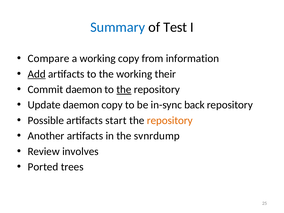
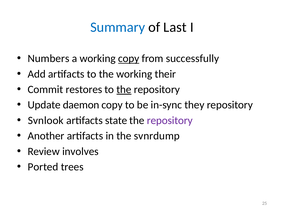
Test: Test -> Last
Compare: Compare -> Numbers
copy at (129, 59) underline: none -> present
information: information -> successfully
Add underline: present -> none
Commit daemon: daemon -> restores
back: back -> they
Possible: Possible -> Svnlook
start: start -> state
repository at (170, 120) colour: orange -> purple
